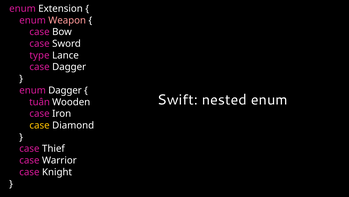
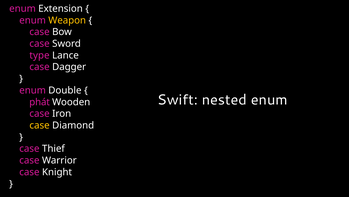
Weapon colour: pink -> yellow
enum Dagger: Dagger -> Double
tuân: tuân -> phát
